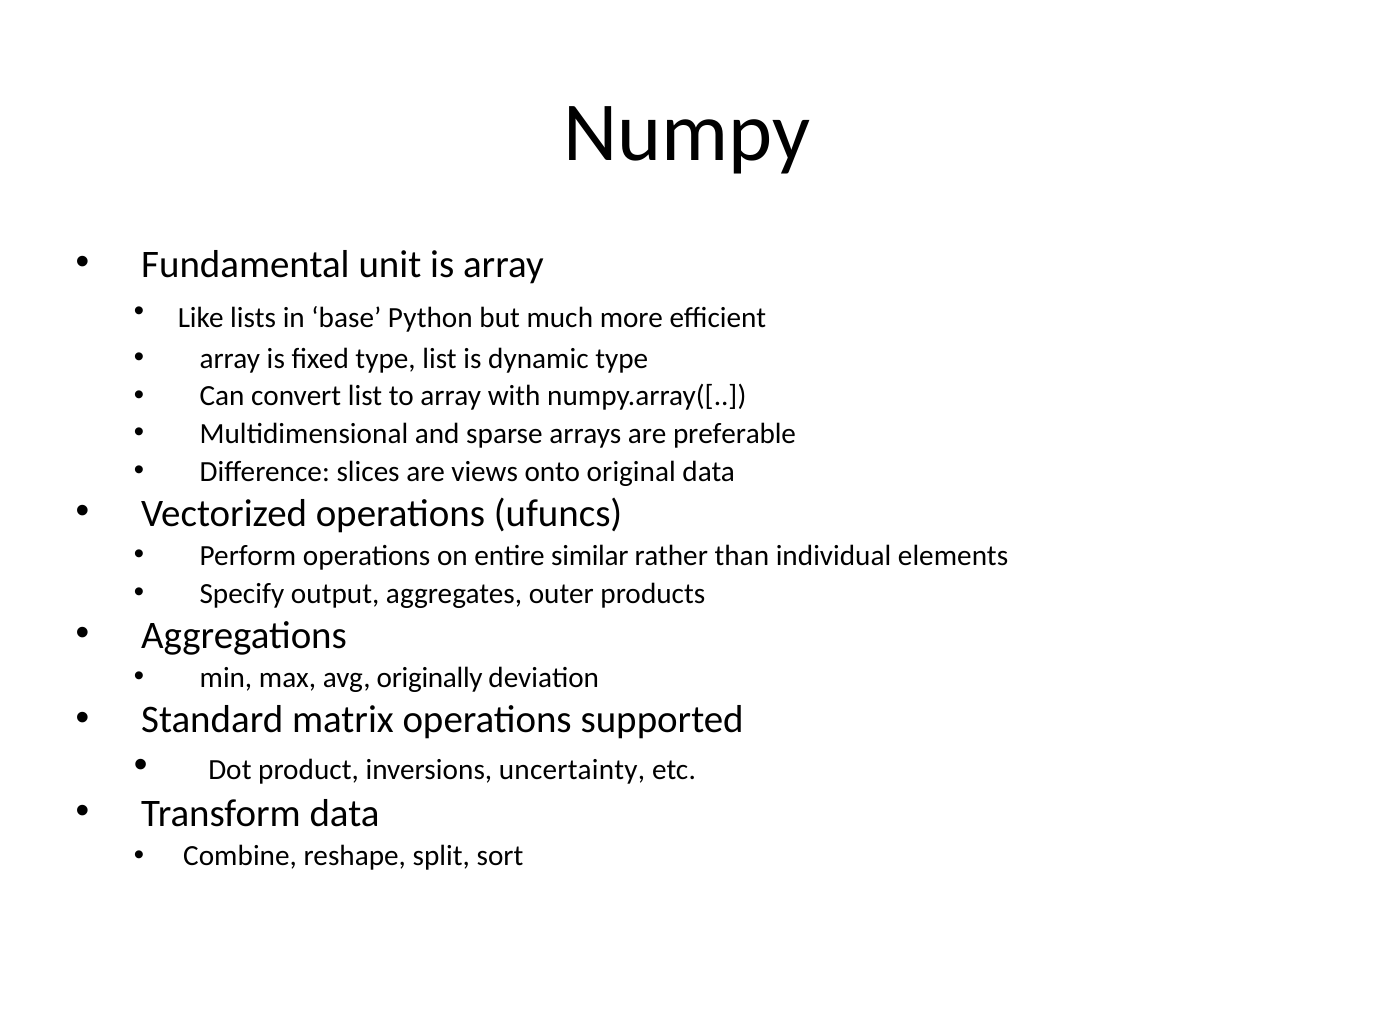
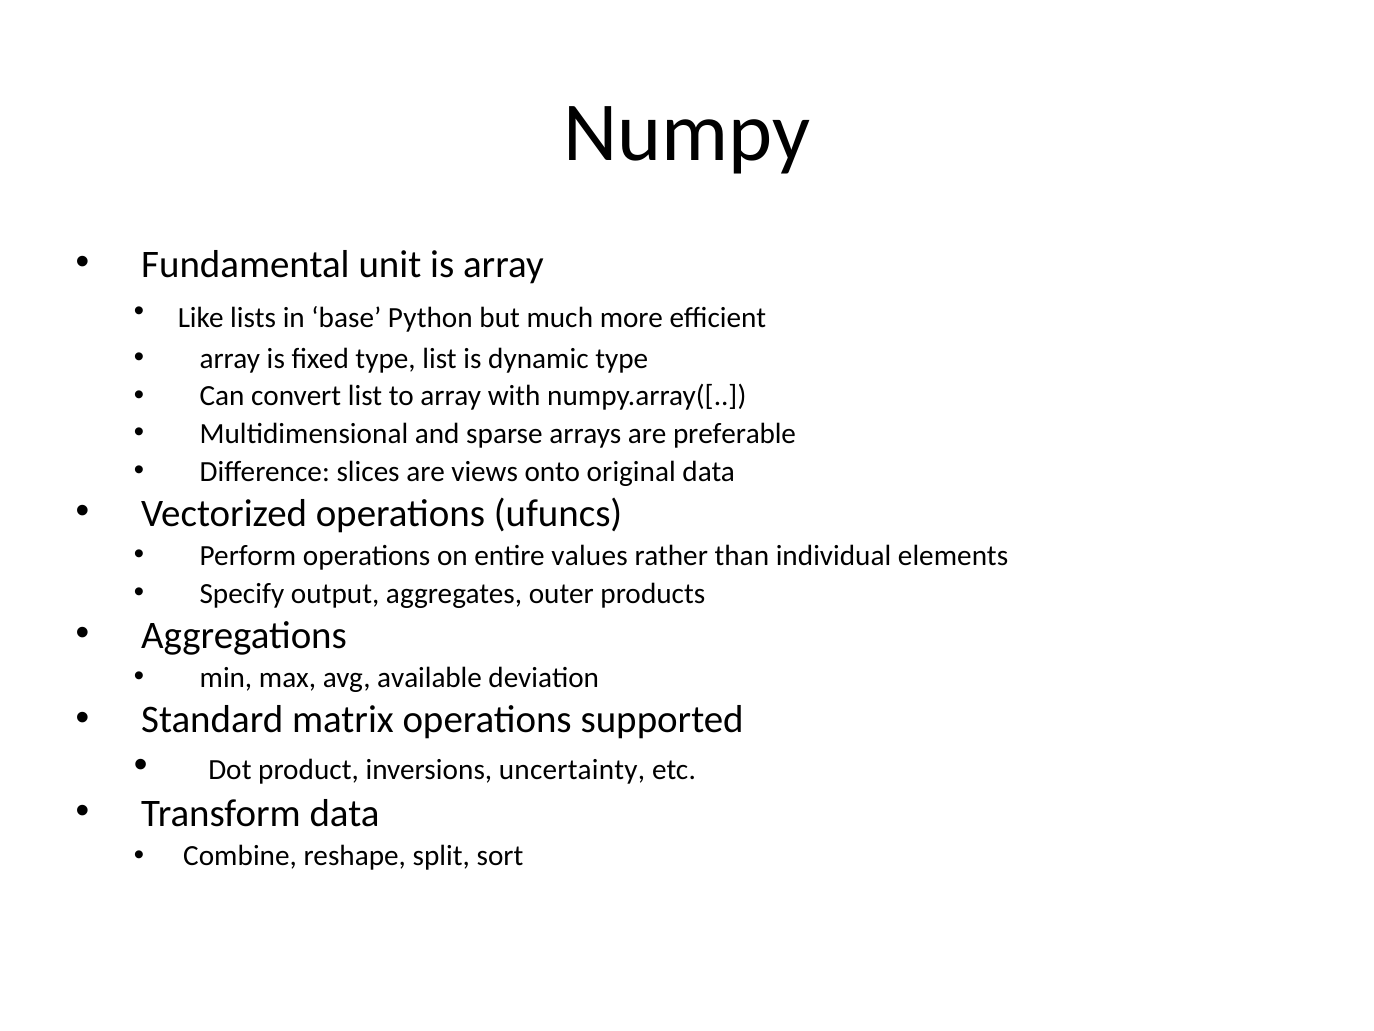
similar: similar -> values
originally: originally -> available
